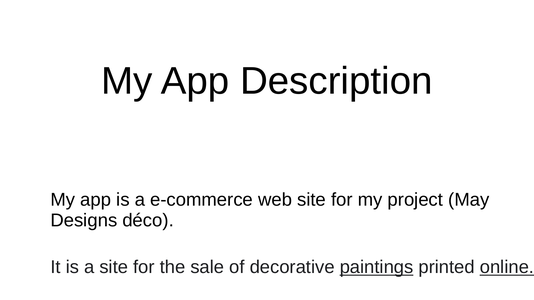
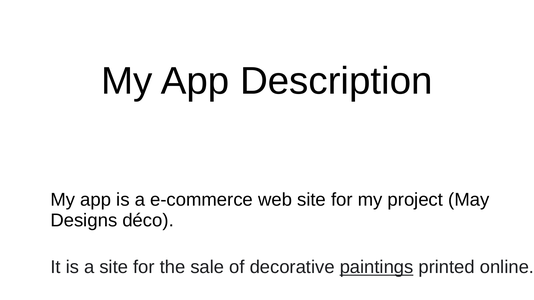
online underline: present -> none
